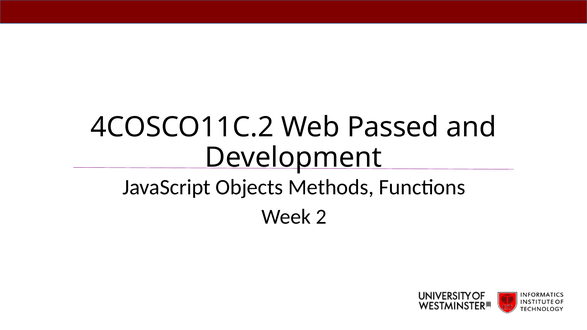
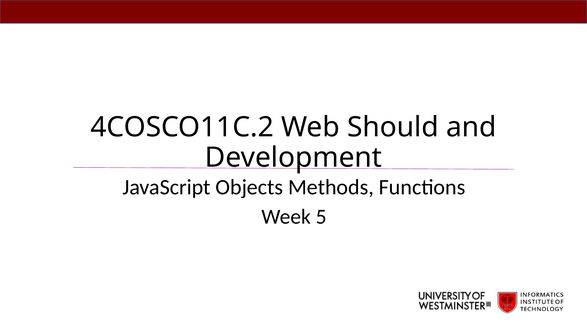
Passed: Passed -> Should
2: 2 -> 5
